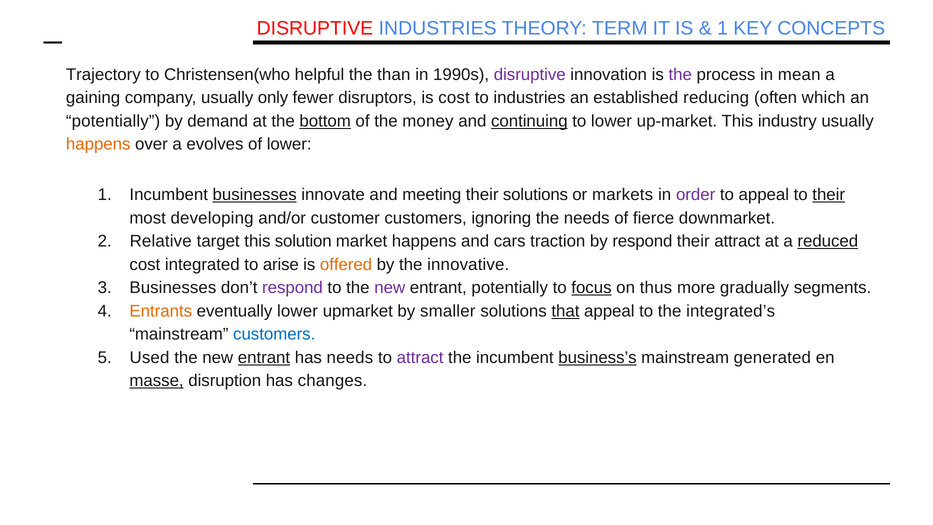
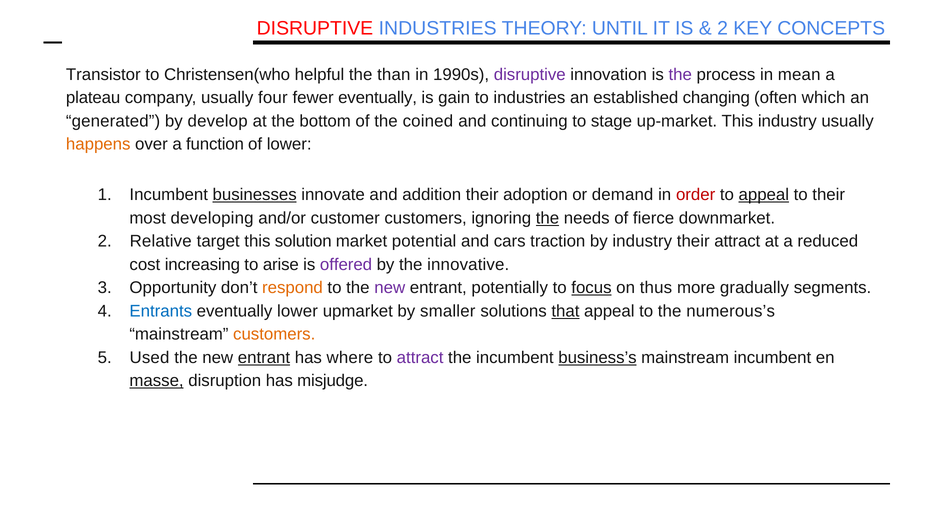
TERM: TERM -> UNTIL
1 at (723, 28): 1 -> 2
Trajectory: Trajectory -> Transistor
gaining: gaining -> plateau
only: only -> four
fewer disruptors: disruptors -> eventually
is cost: cost -> gain
reducing: reducing -> changing
potentially at (113, 121): potentially -> generated
demand: demand -> develop
bottom underline: present -> none
money: money -> coined
continuing underline: present -> none
to lower: lower -> stage
evolves: evolves -> function
meeting: meeting -> addition
their solutions: solutions -> adoption
markets: markets -> demand
order colour: purple -> red
appeal at (764, 195) underline: none -> present
their at (829, 195) underline: present -> none
the at (548, 218) underline: none -> present
market happens: happens -> potential
by respond: respond -> industry
reduced underline: present -> none
integrated: integrated -> increasing
offered colour: orange -> purple
Businesses at (173, 288): Businesses -> Opportunity
respond at (292, 288) colour: purple -> orange
Entrants colour: orange -> blue
integrated’s: integrated’s -> numerous’s
customers at (274, 334) colour: blue -> orange
has needs: needs -> where
mainstream generated: generated -> incumbent
changes: changes -> misjudge
